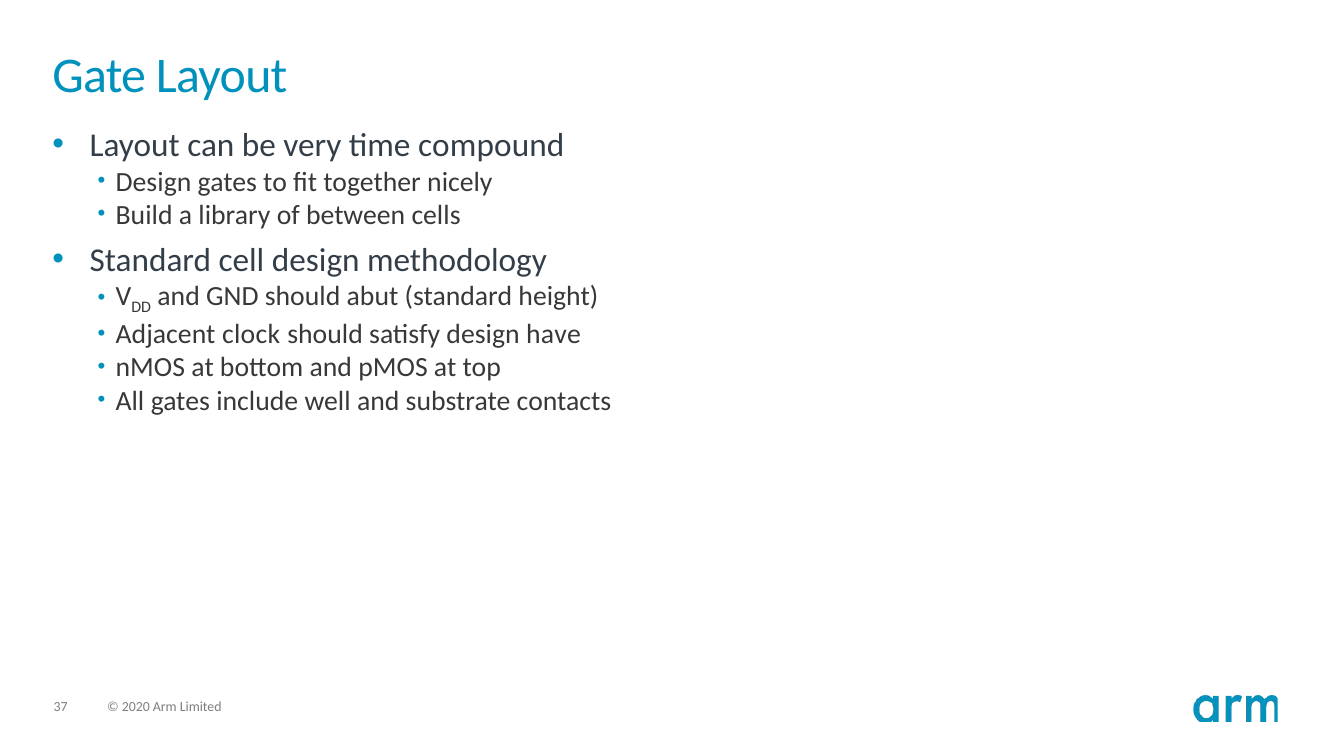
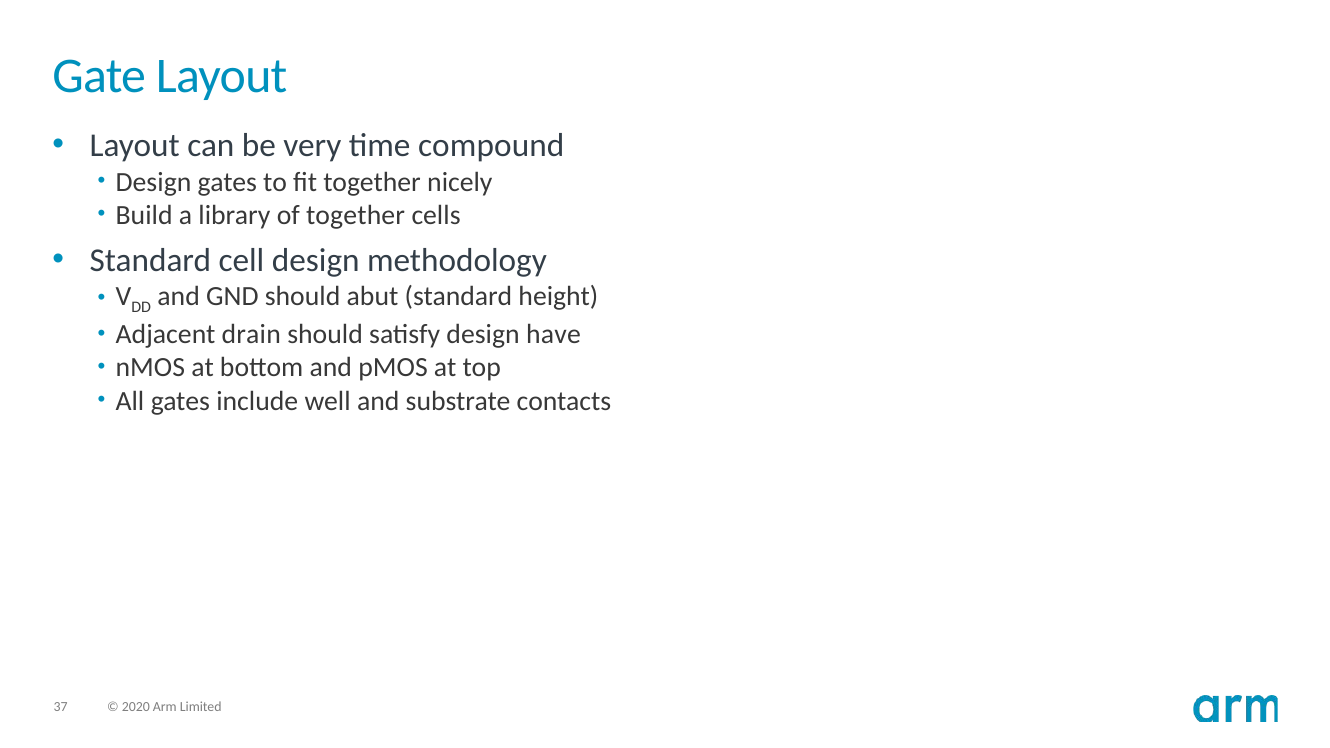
of between: between -> together
clock: clock -> drain
